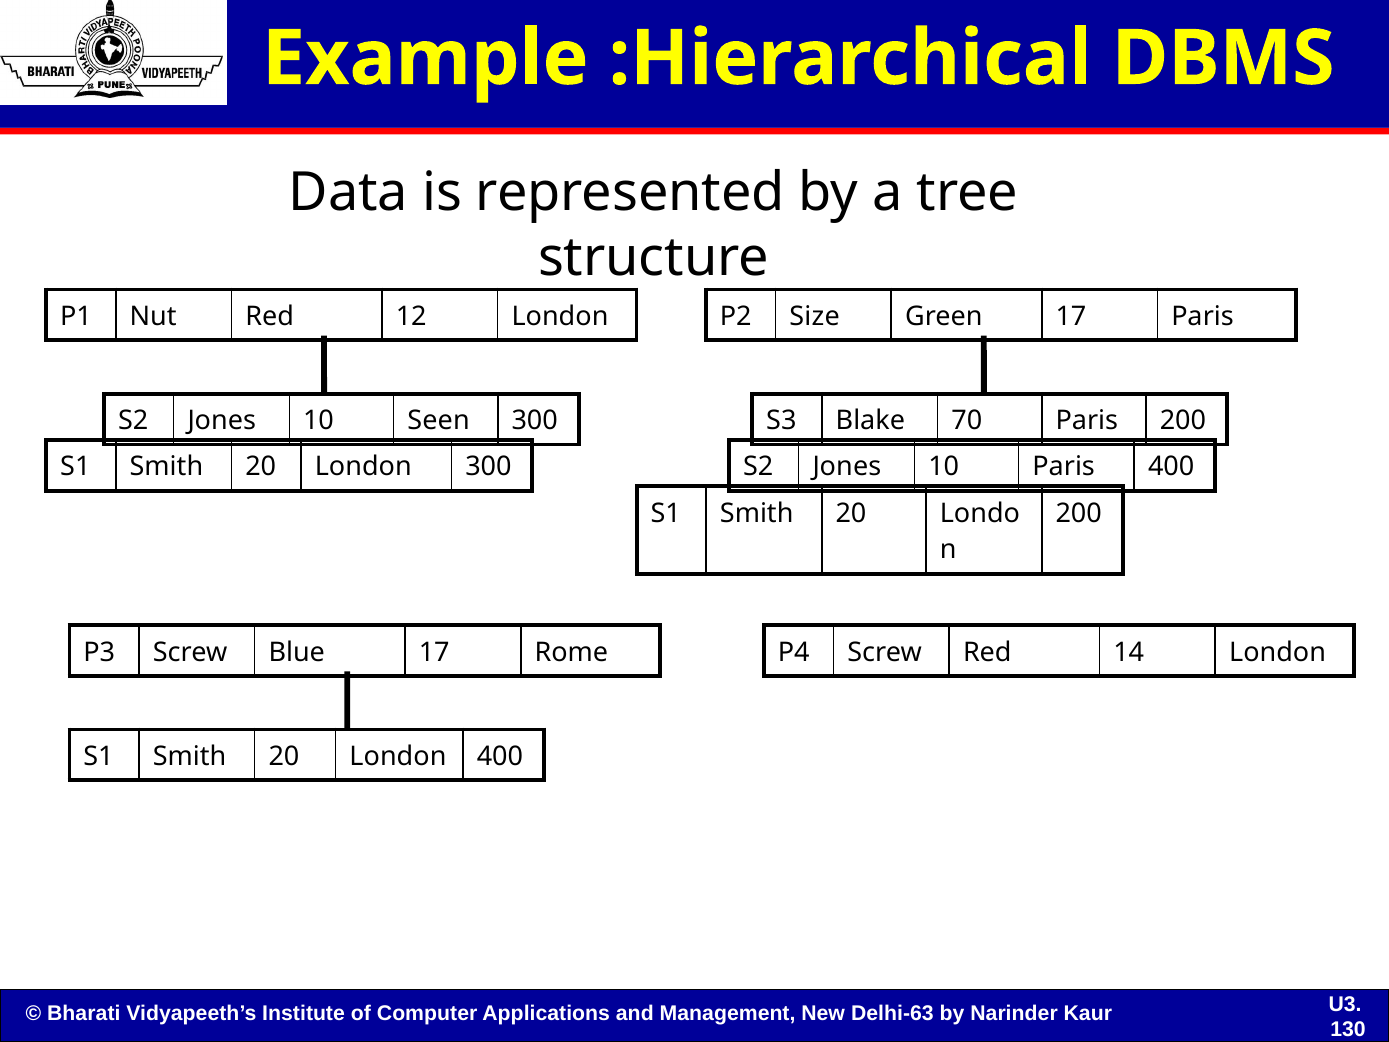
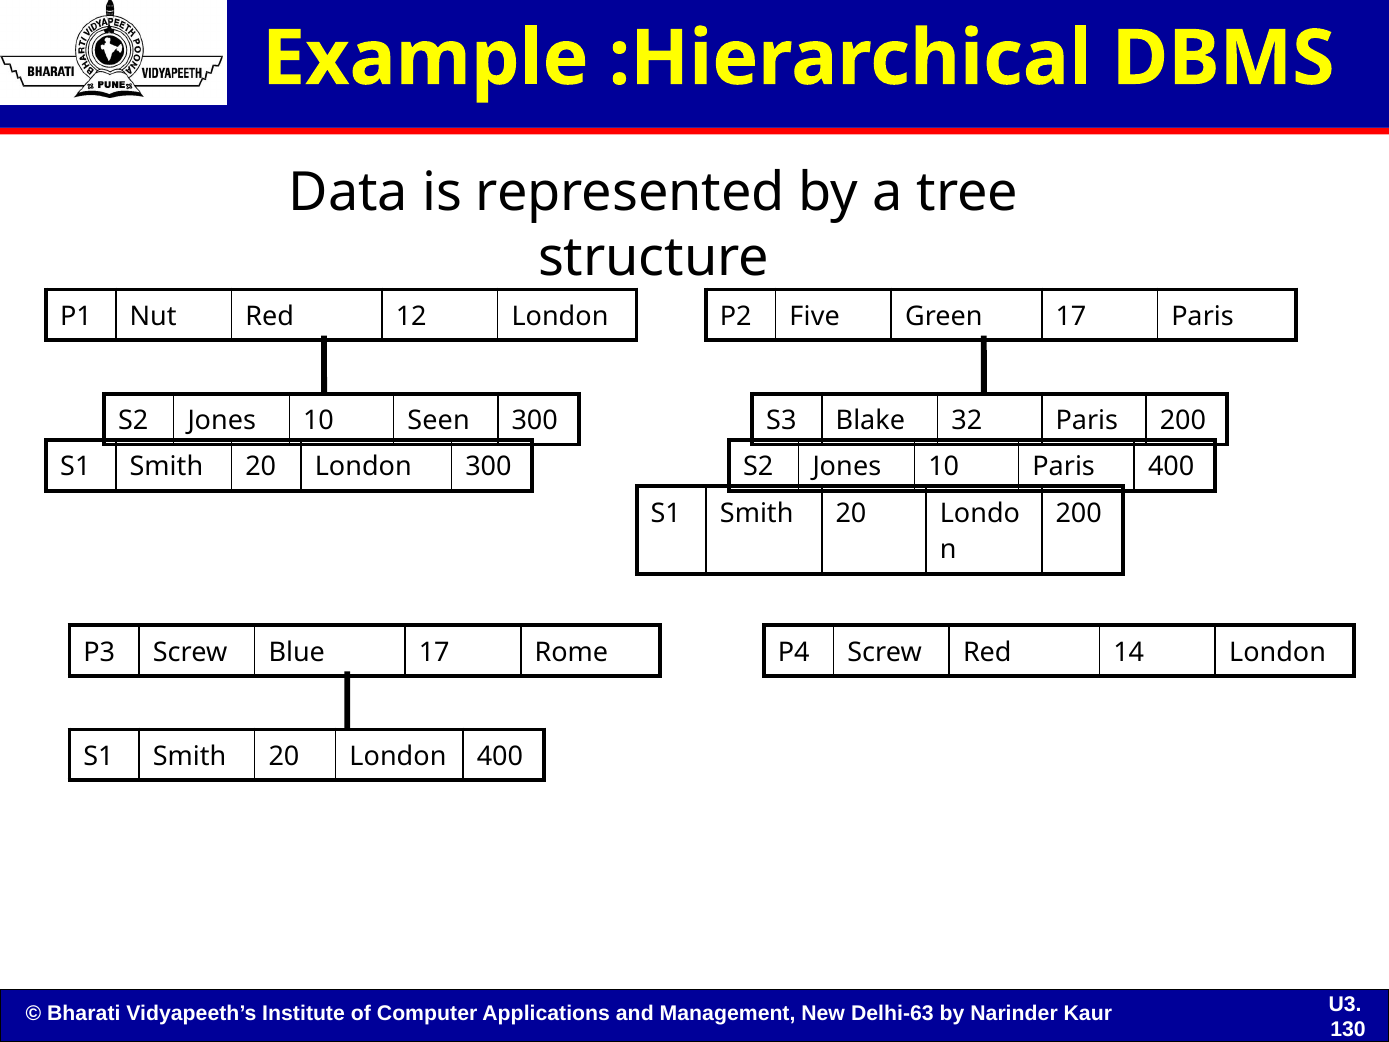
Size: Size -> Five
70: 70 -> 32
